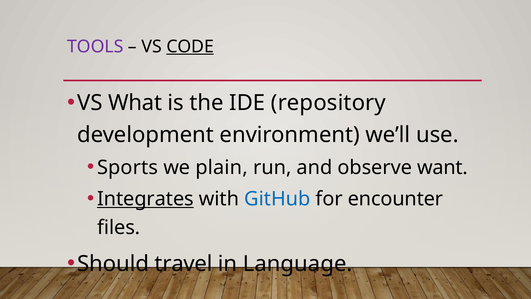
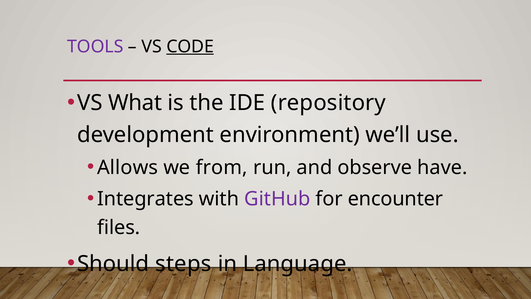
Sports: Sports -> Allows
plain: plain -> from
want: want -> have
Integrates underline: present -> none
GitHub colour: blue -> purple
travel: travel -> steps
